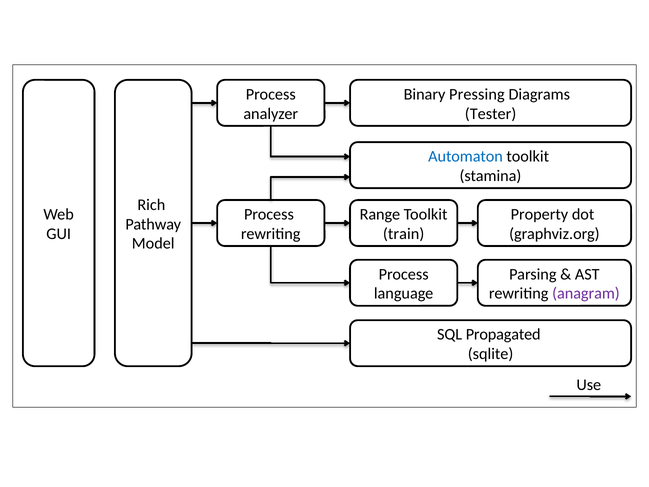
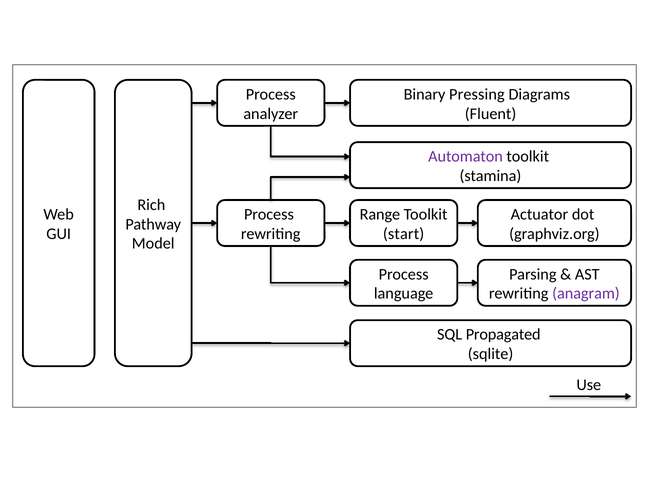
Tester: Tester -> Fluent
Automaton colour: blue -> purple
Property: Property -> Actuator
train: train -> start
